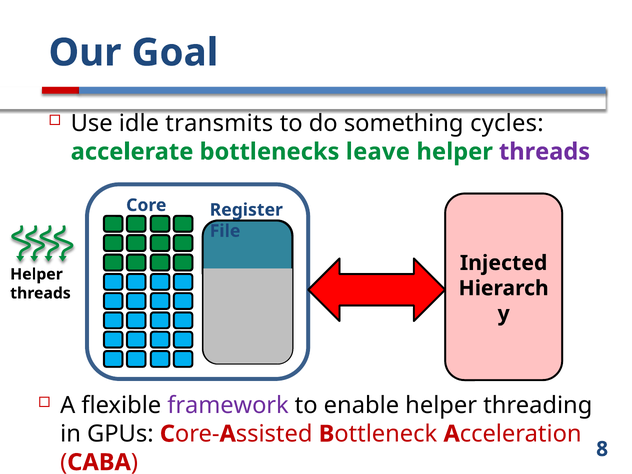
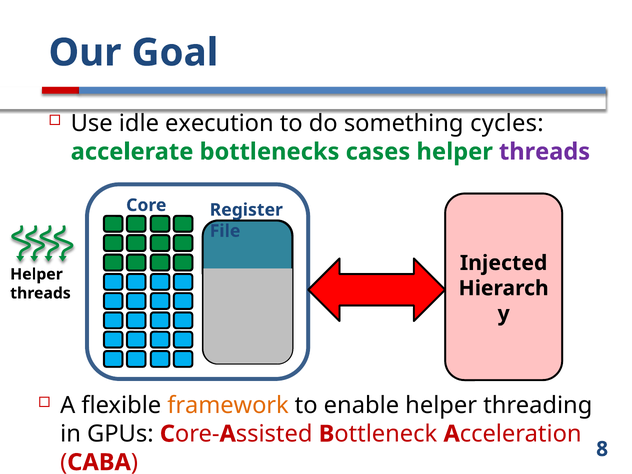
transmits: transmits -> execution
leave: leave -> cases
framework colour: purple -> orange
